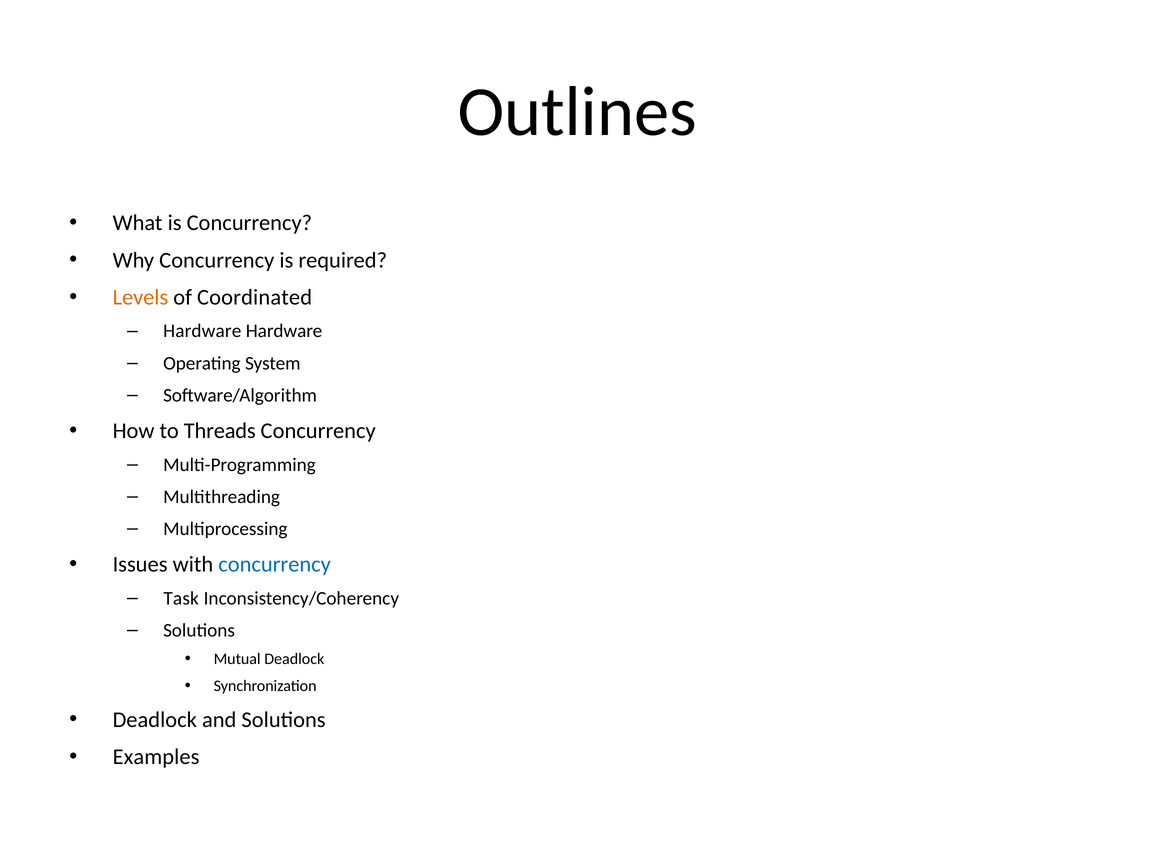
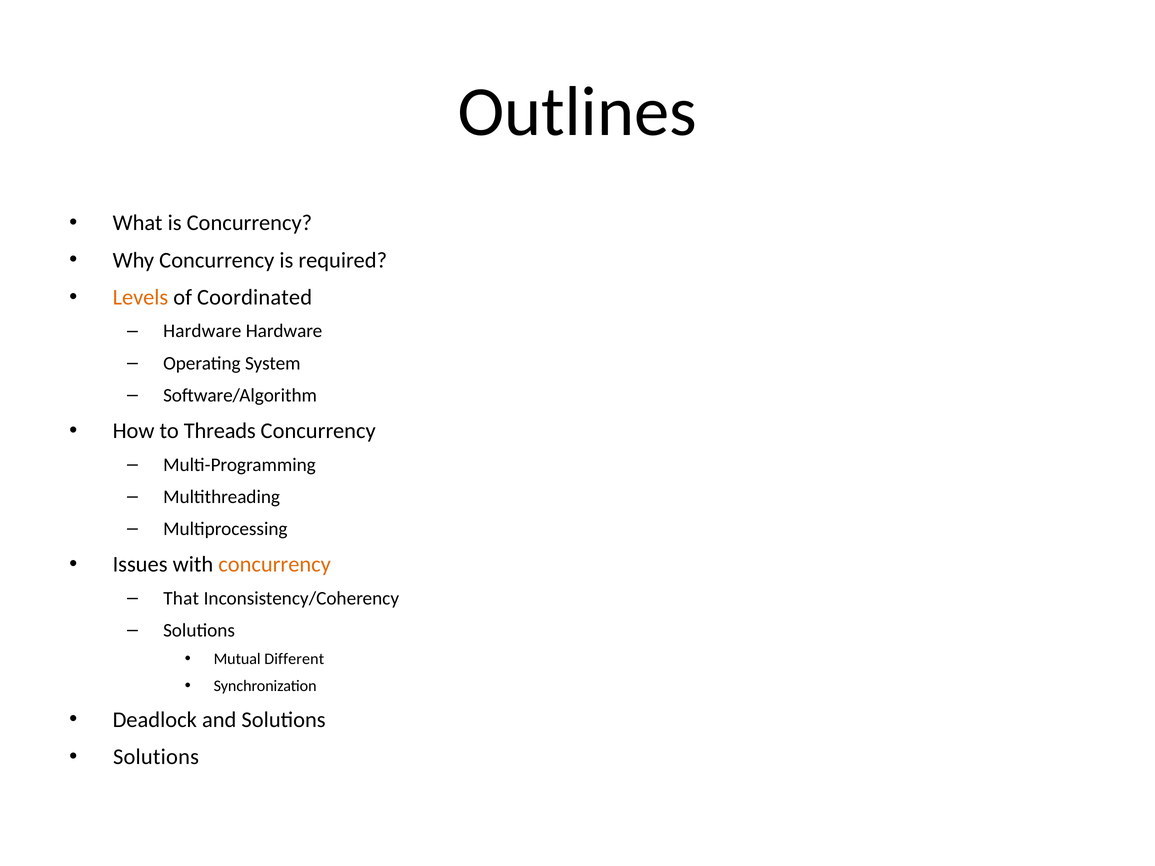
concurrency at (275, 565) colour: blue -> orange
Task: Task -> That
Mutual Deadlock: Deadlock -> Different
Examples at (156, 757): Examples -> Solutions
